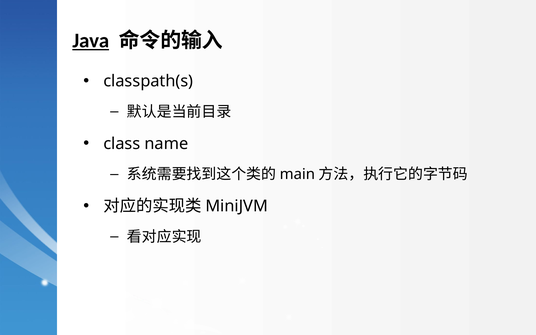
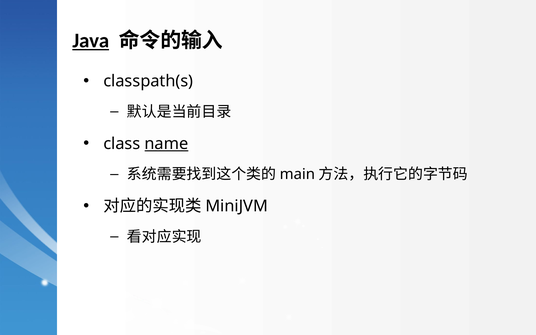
name underline: none -> present
